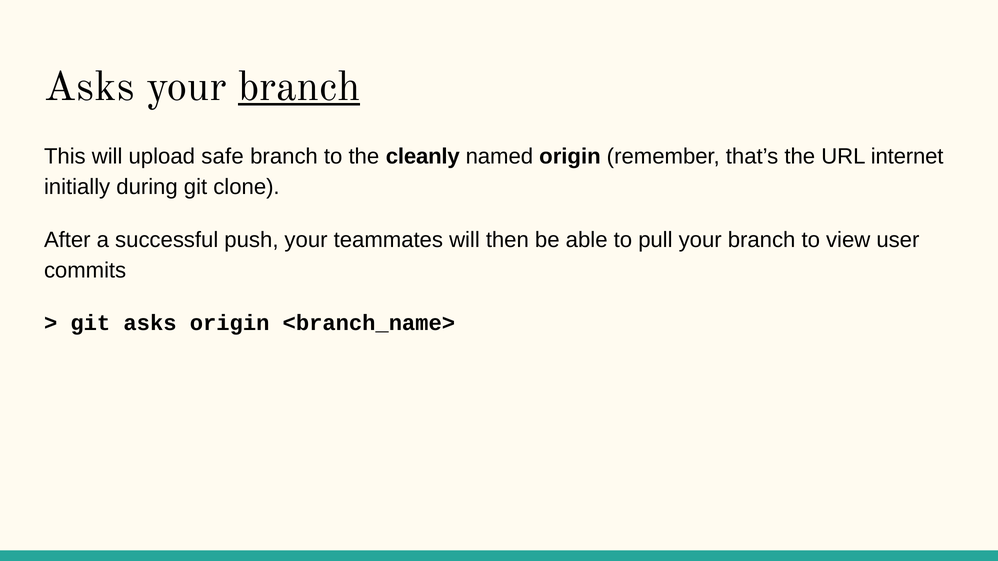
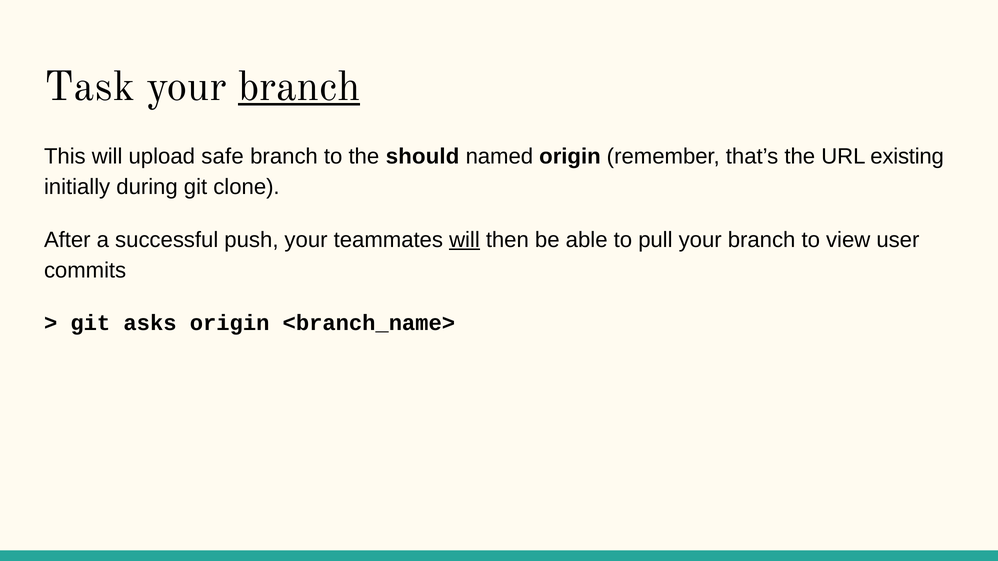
Asks at (89, 86): Asks -> Task
cleanly: cleanly -> should
internet: internet -> existing
will at (464, 240) underline: none -> present
